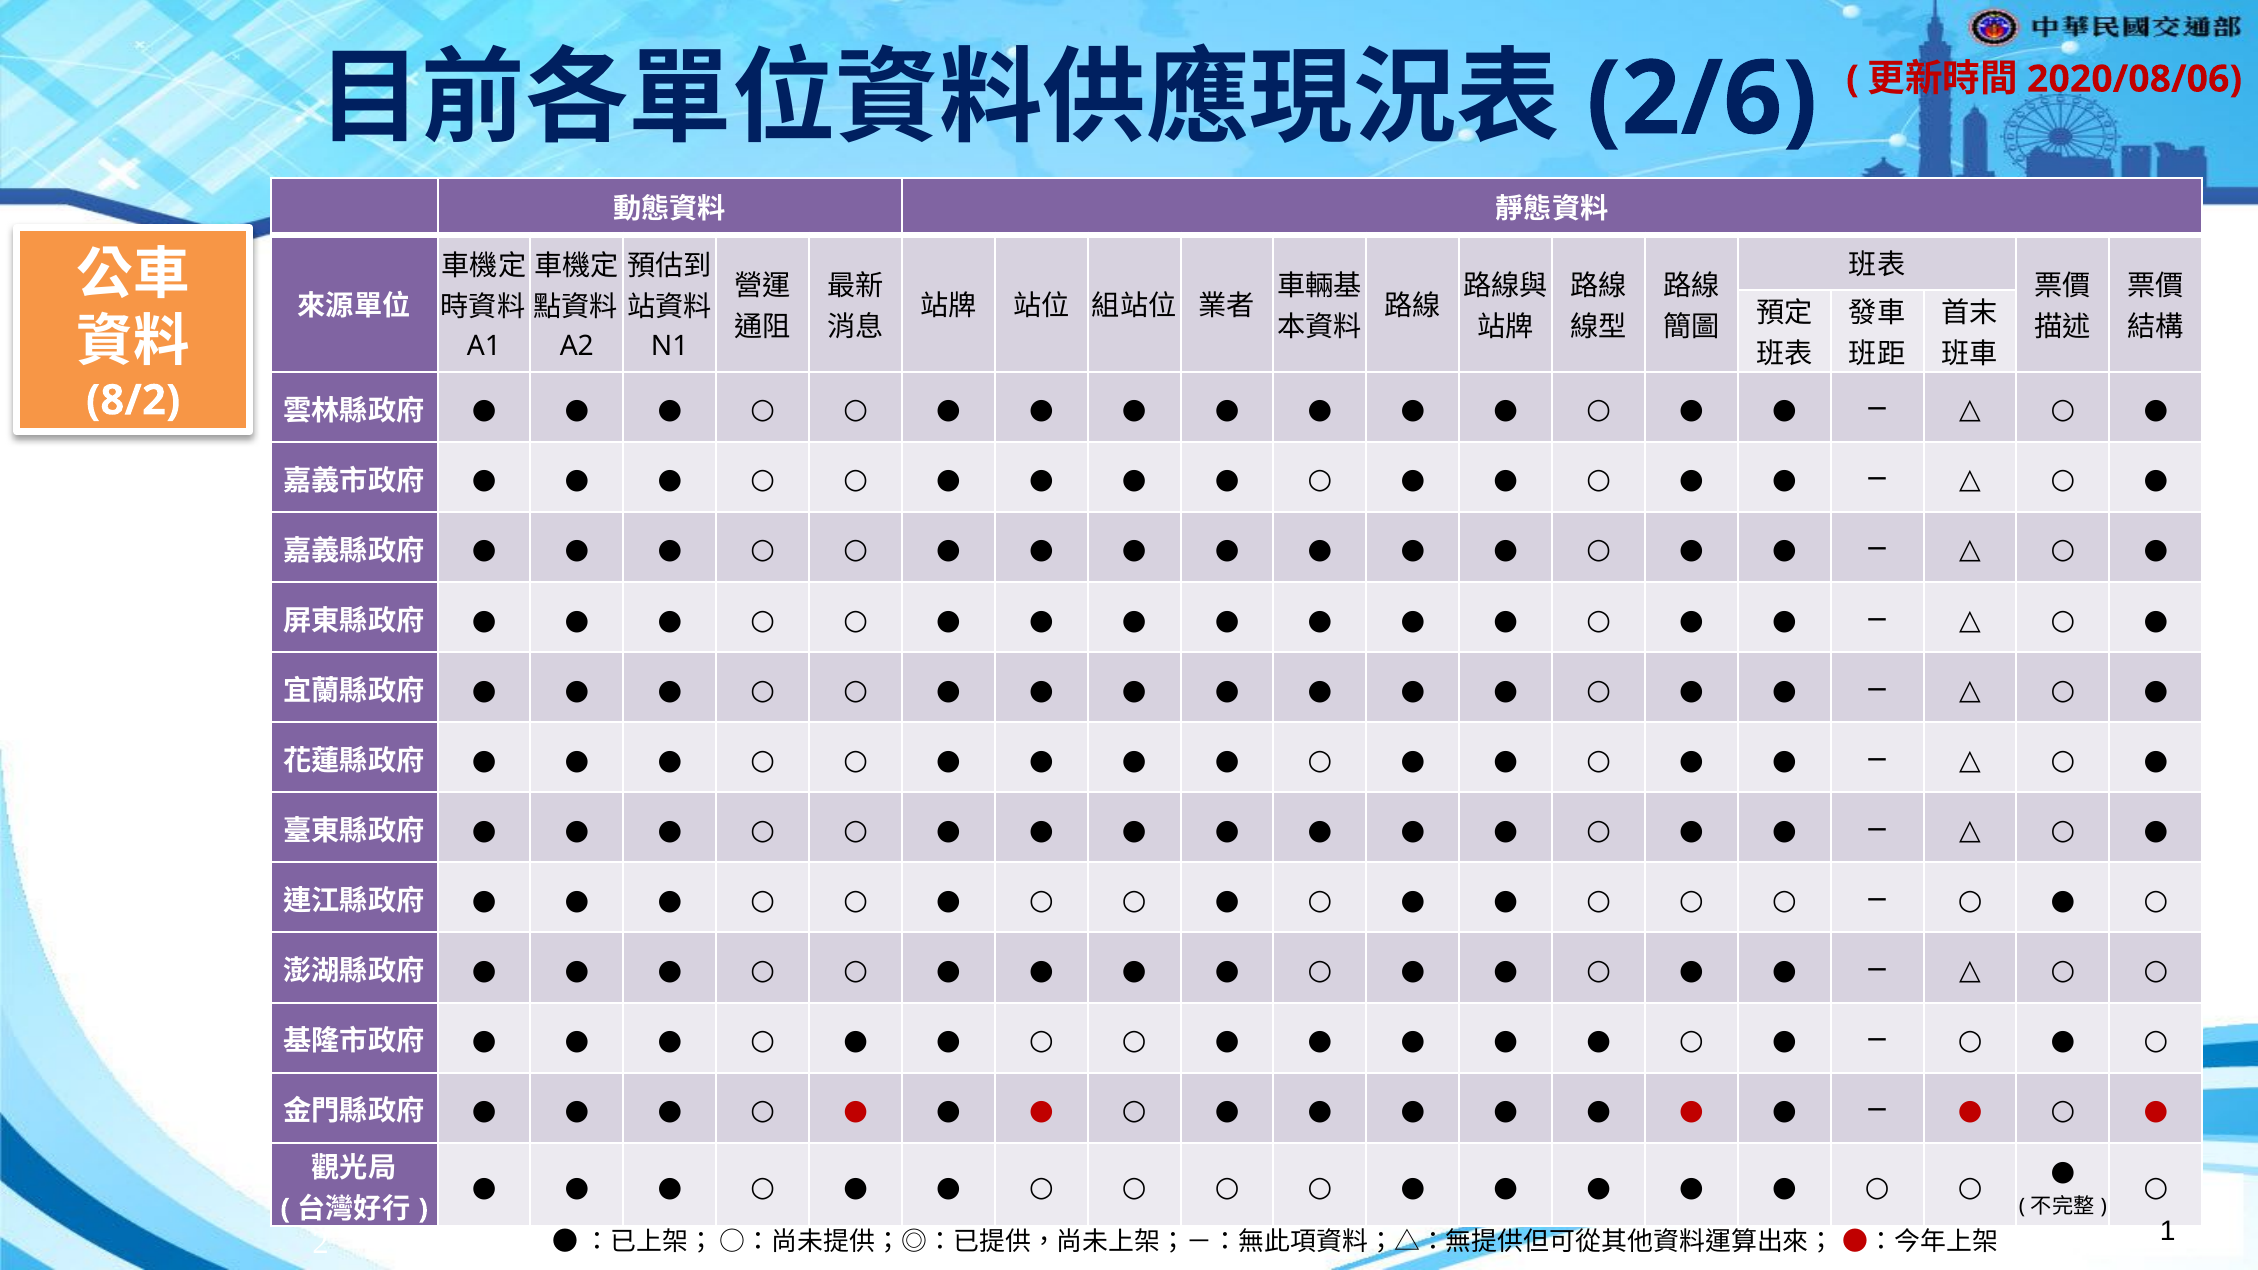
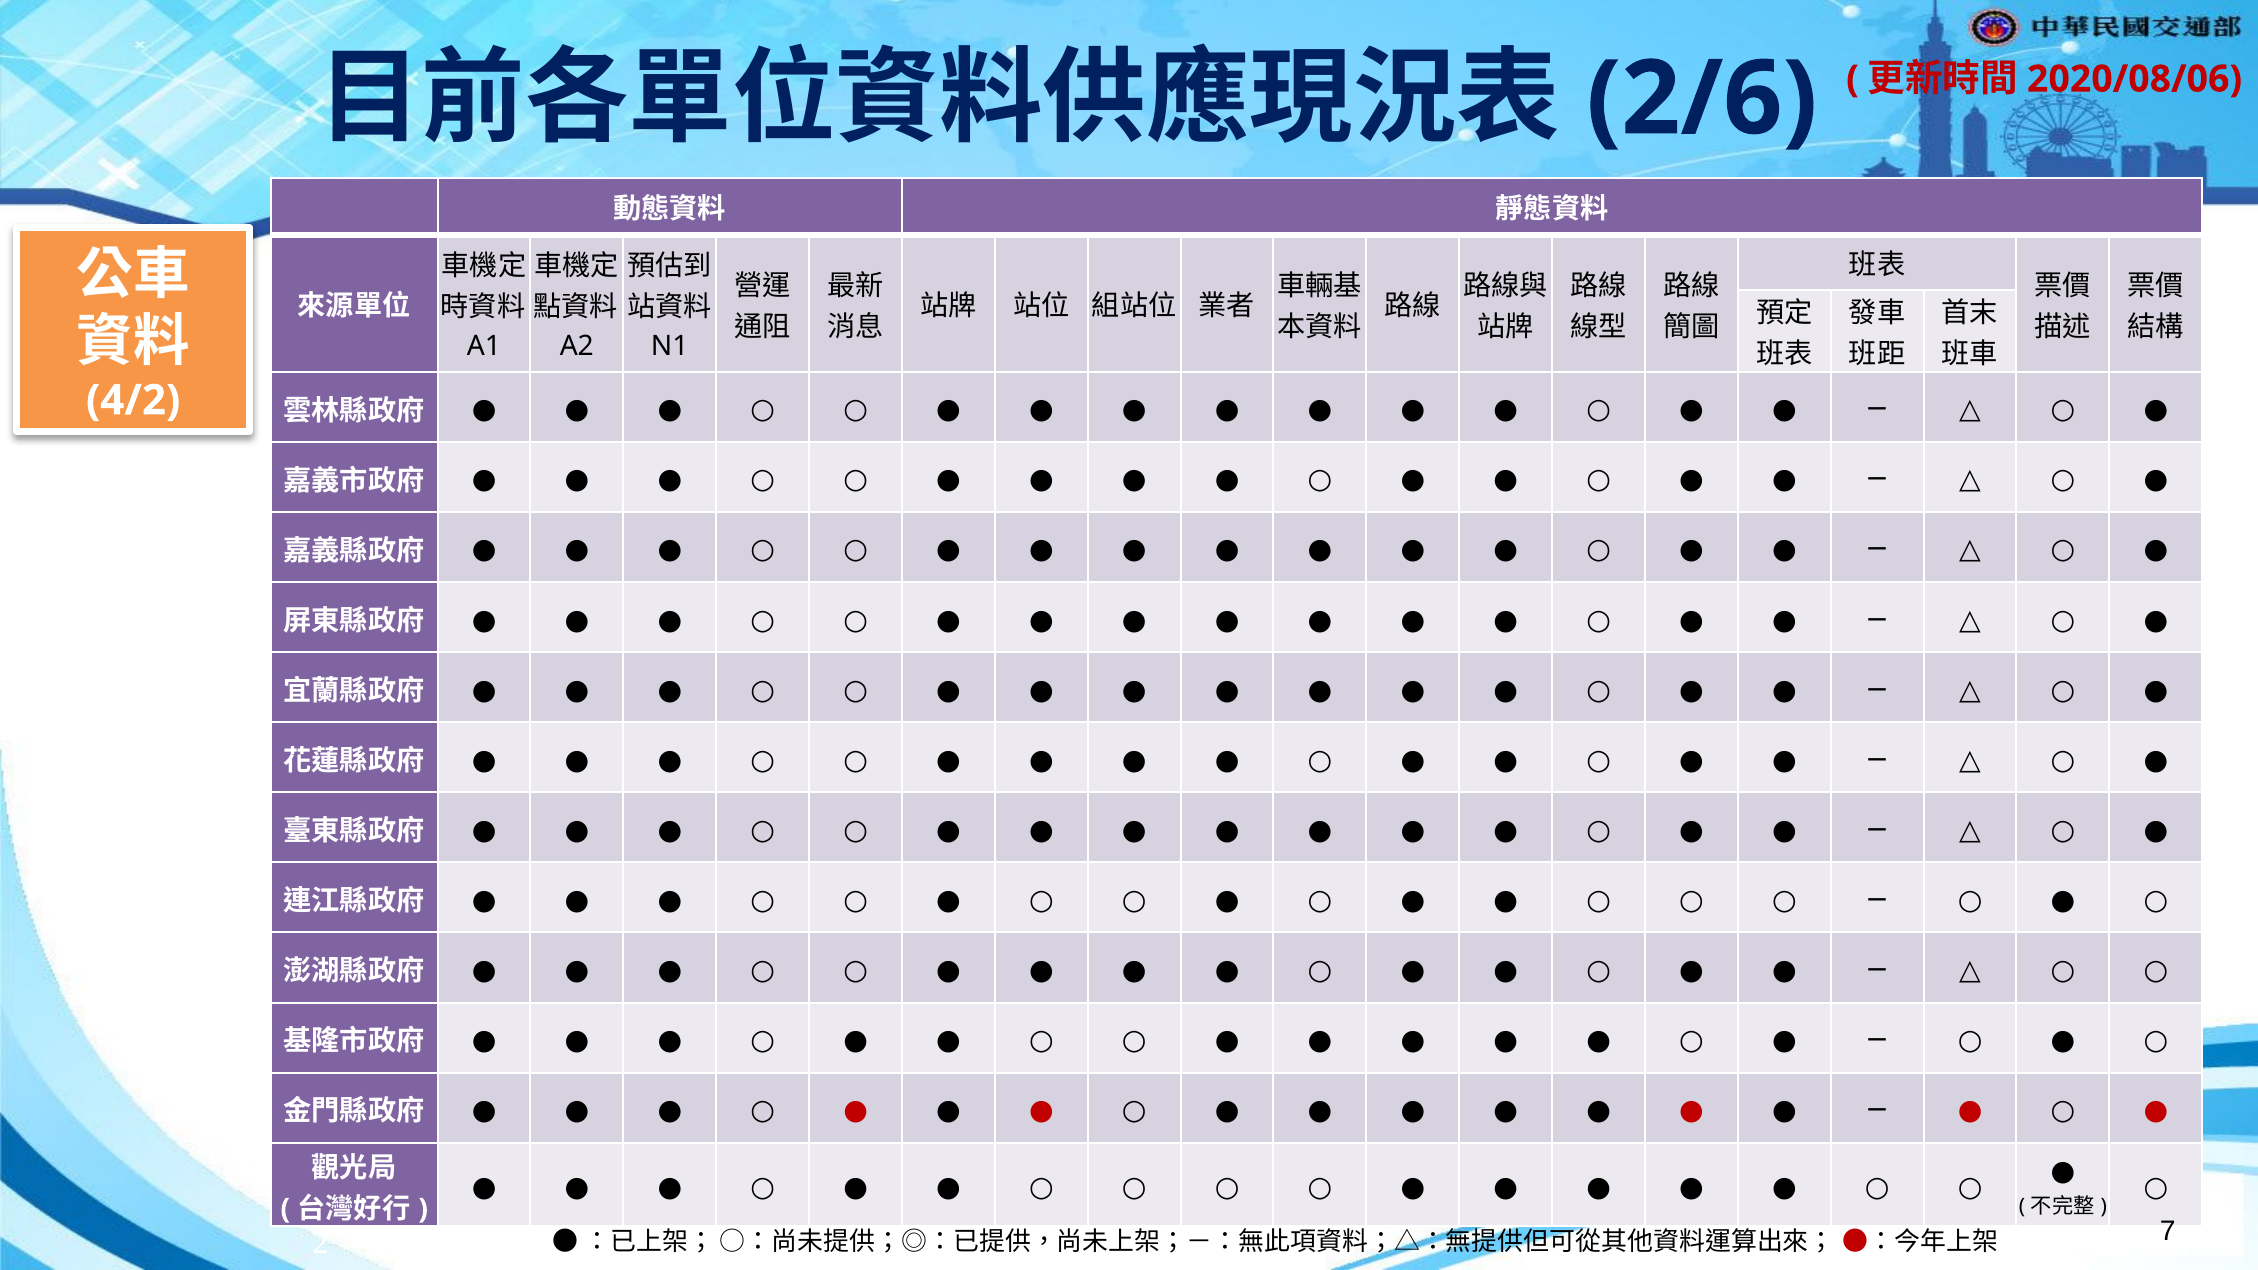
8/2: 8/2 -> 4/2
1: 1 -> 7
